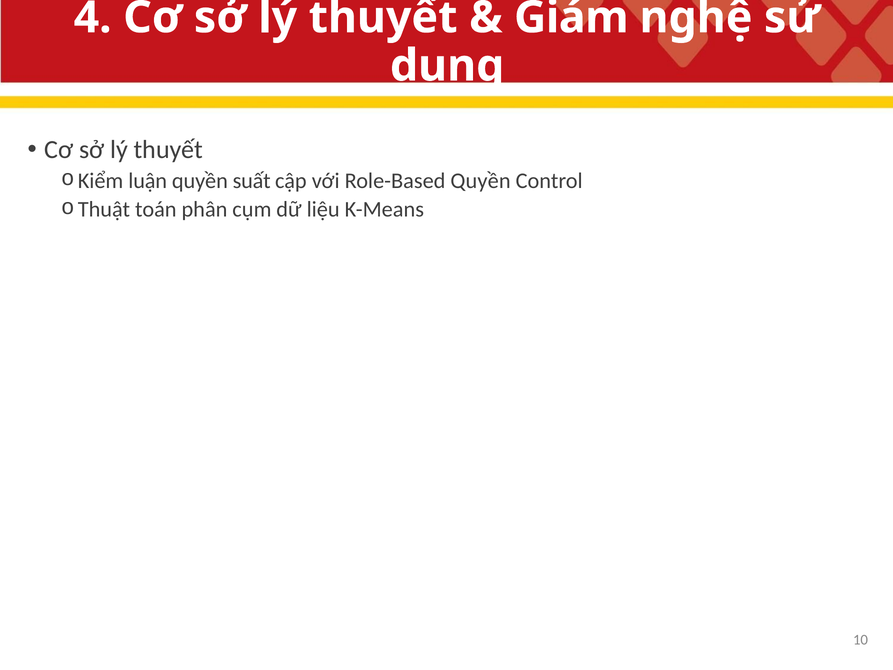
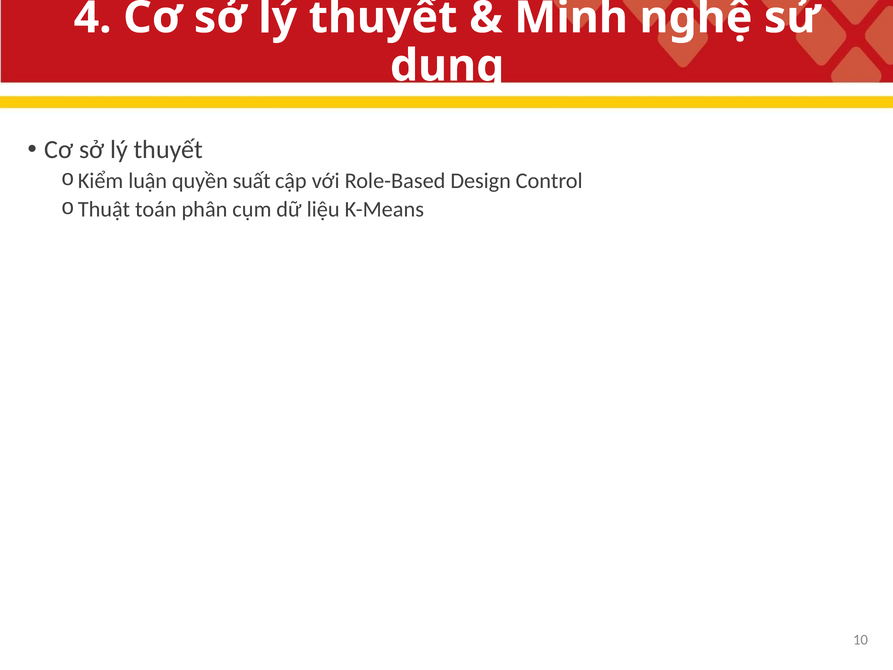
Giám: Giám -> Minh
Role-Based Quyền: Quyền -> Design
